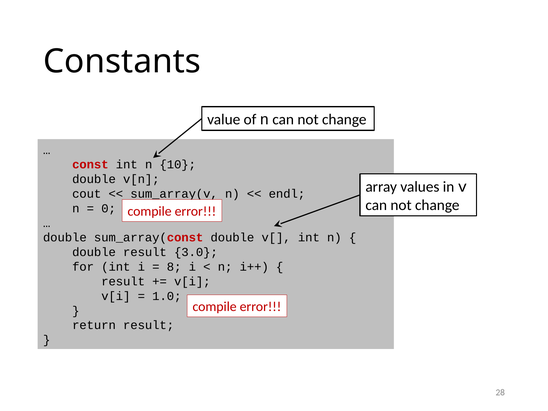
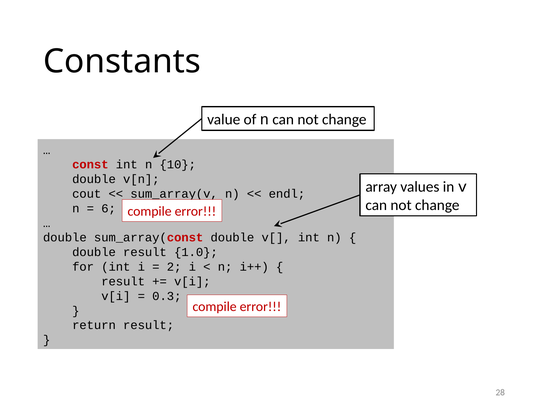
0: 0 -> 6
3.0: 3.0 -> 1.0
8: 8 -> 2
1.0: 1.0 -> 0.3
